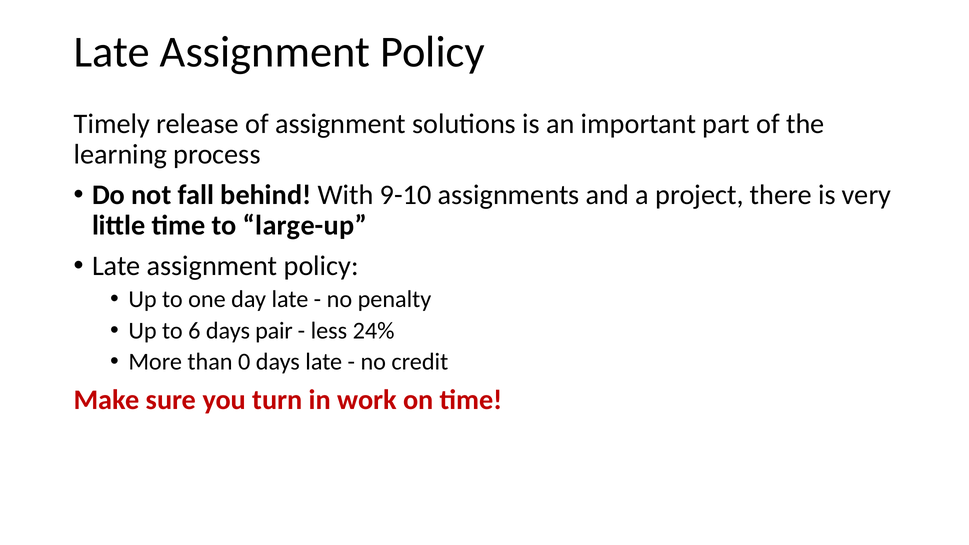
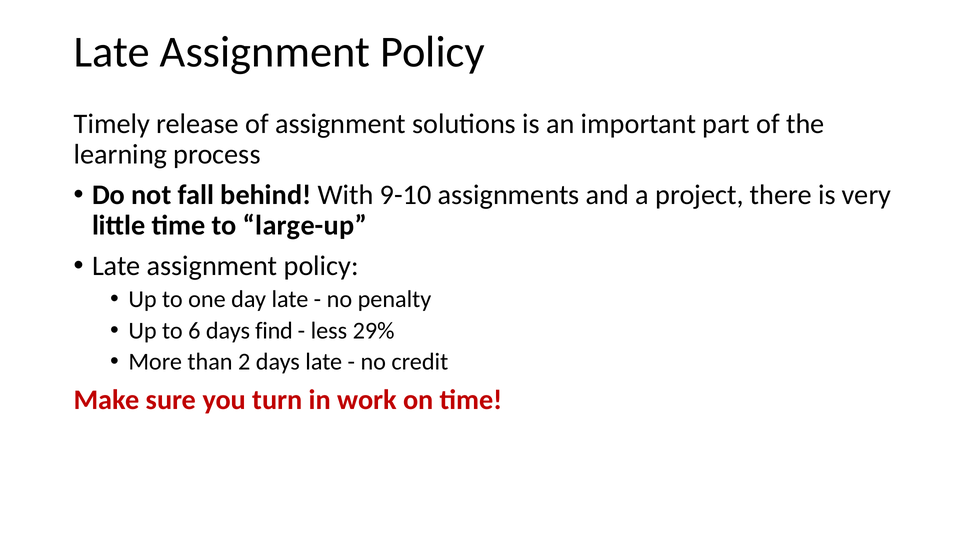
pair: pair -> find
24%: 24% -> 29%
0: 0 -> 2
